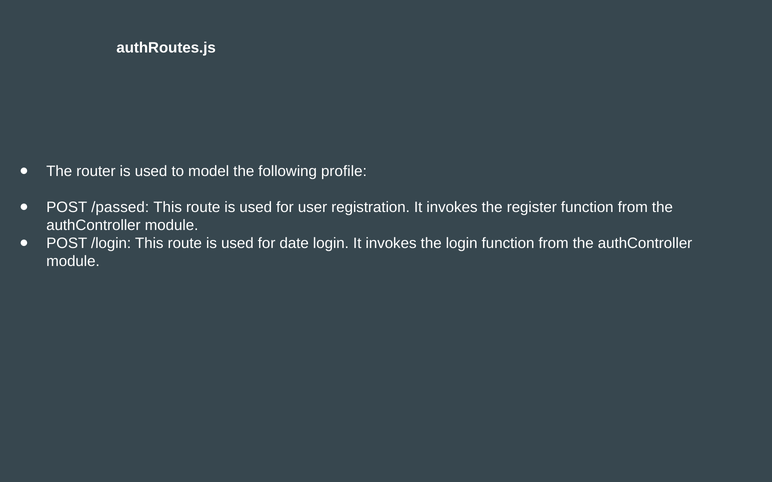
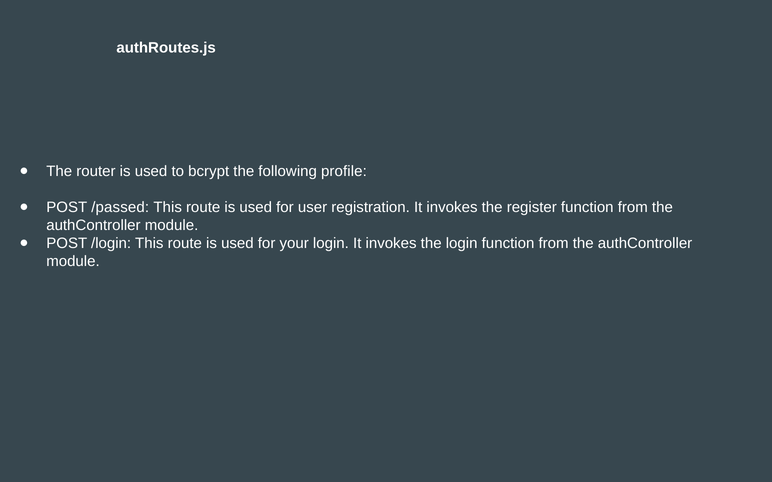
model: model -> bcrypt
date: date -> your
